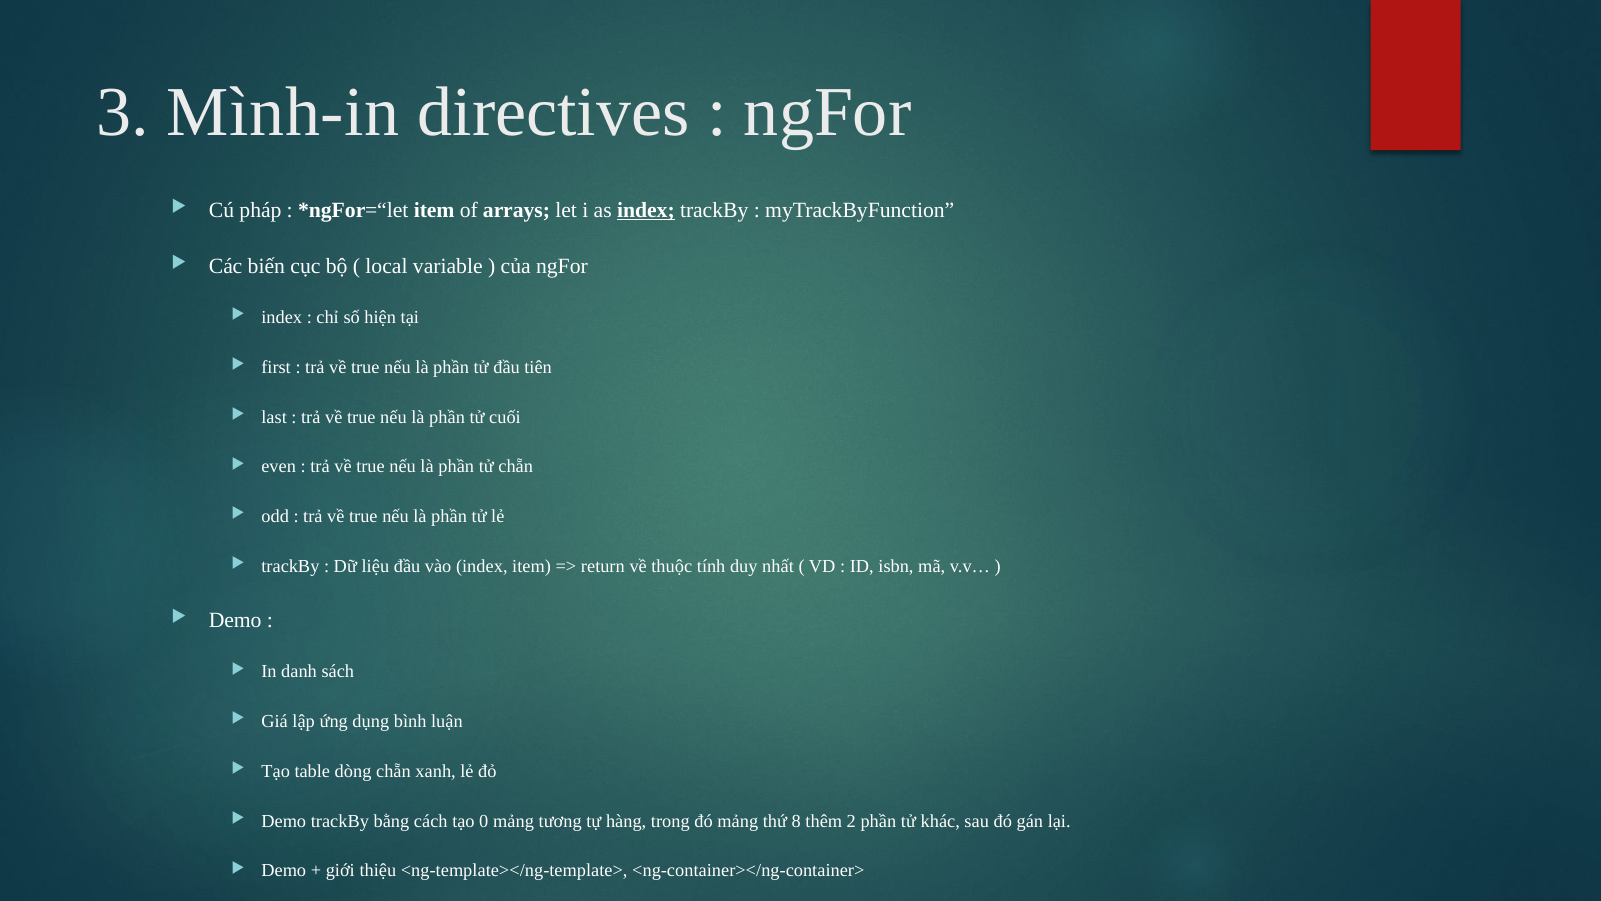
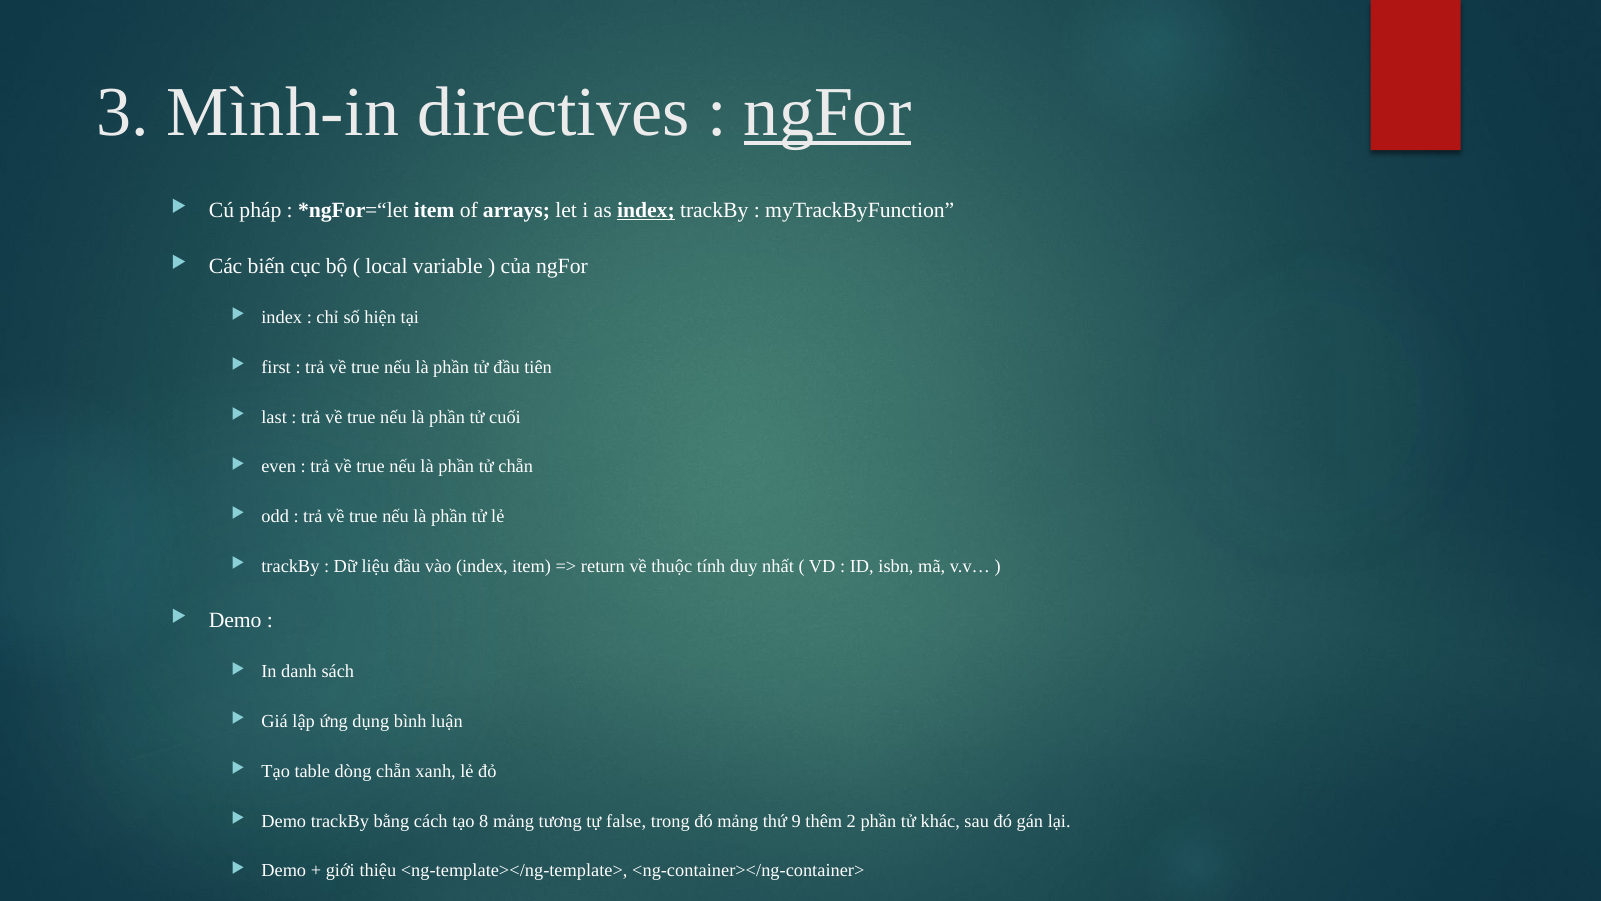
ngFor at (828, 112) underline: none -> present
0: 0 -> 8
hàng: hàng -> false
8: 8 -> 9
